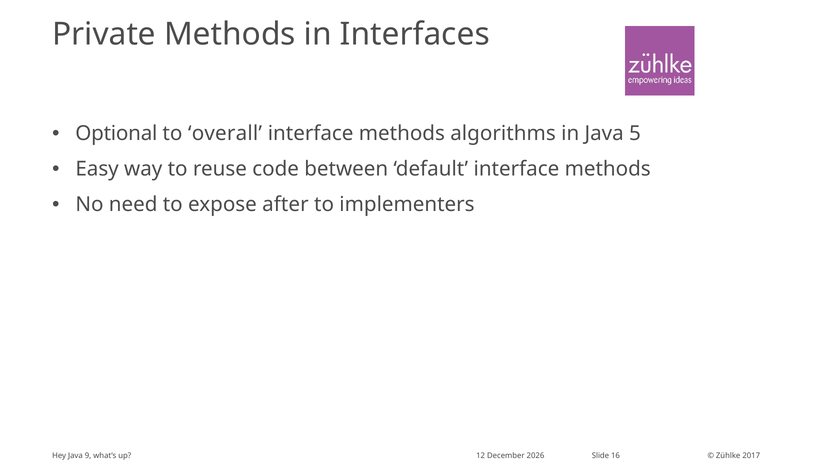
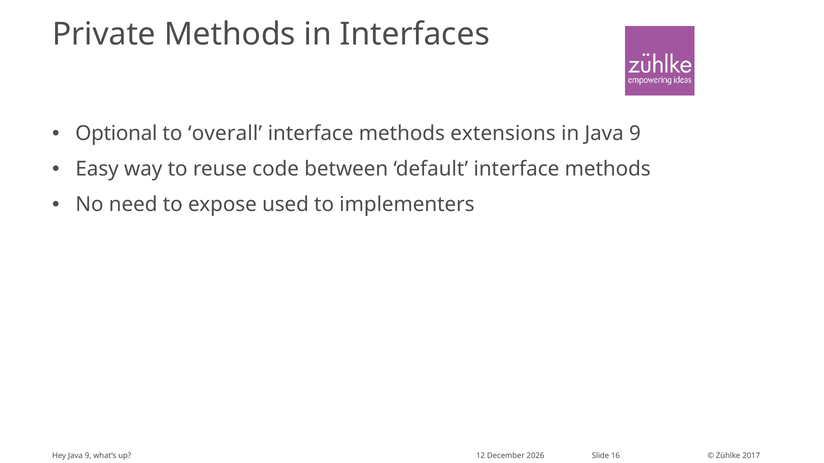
algorithms: algorithms -> extensions
in Java 5: 5 -> 9
after: after -> used
